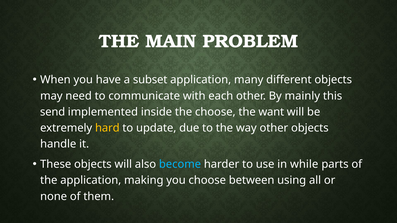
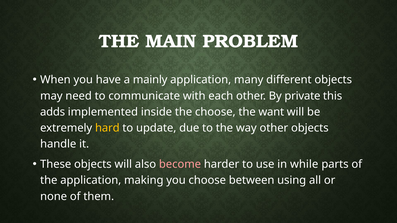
subset: subset -> mainly
mainly: mainly -> private
send: send -> adds
become colour: light blue -> pink
